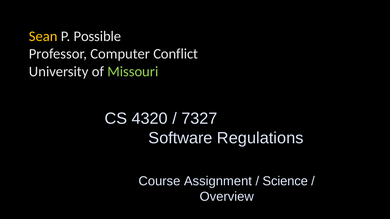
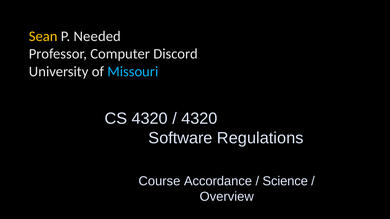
Possible: Possible -> Needed
Conflict: Conflict -> Discord
Missouri colour: light green -> light blue
7327 at (199, 119): 7327 -> 4320
Assignment: Assignment -> Accordance
